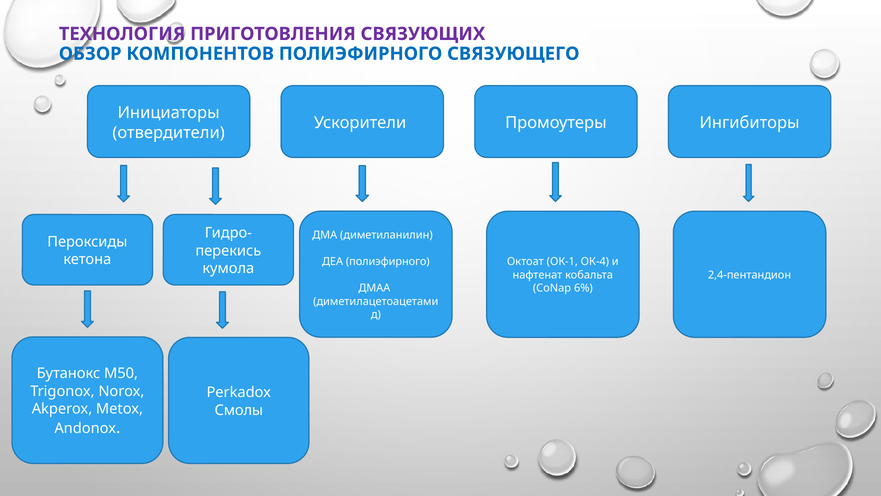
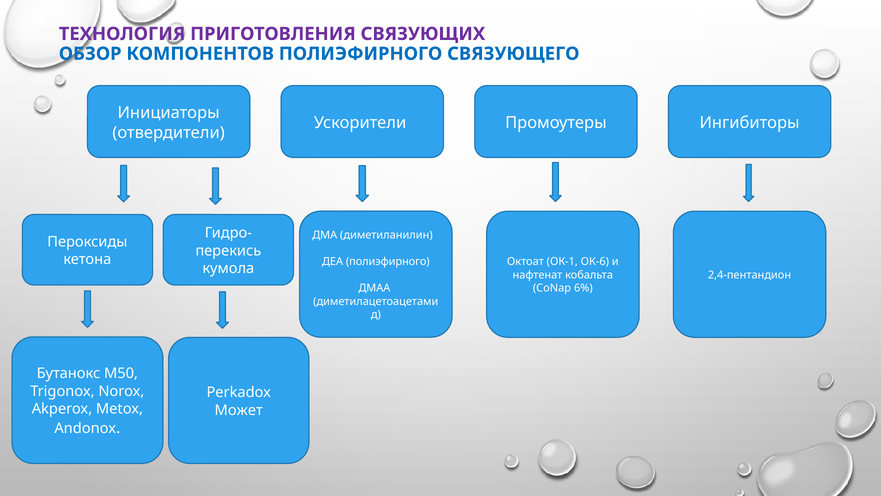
ОК-4: ОК-4 -> ОК-6
Смолы: Смолы -> Может
